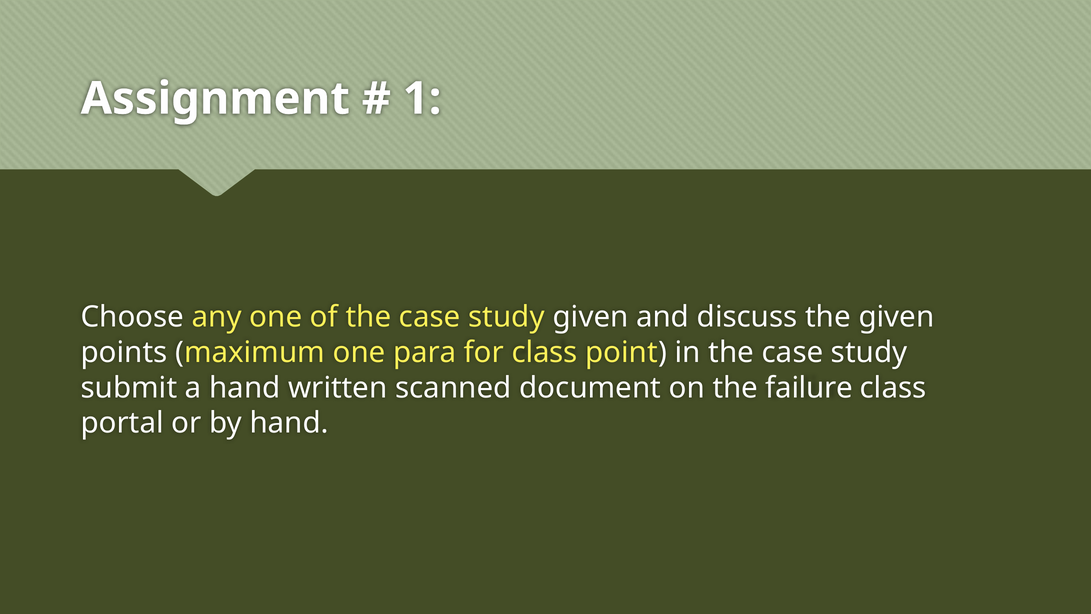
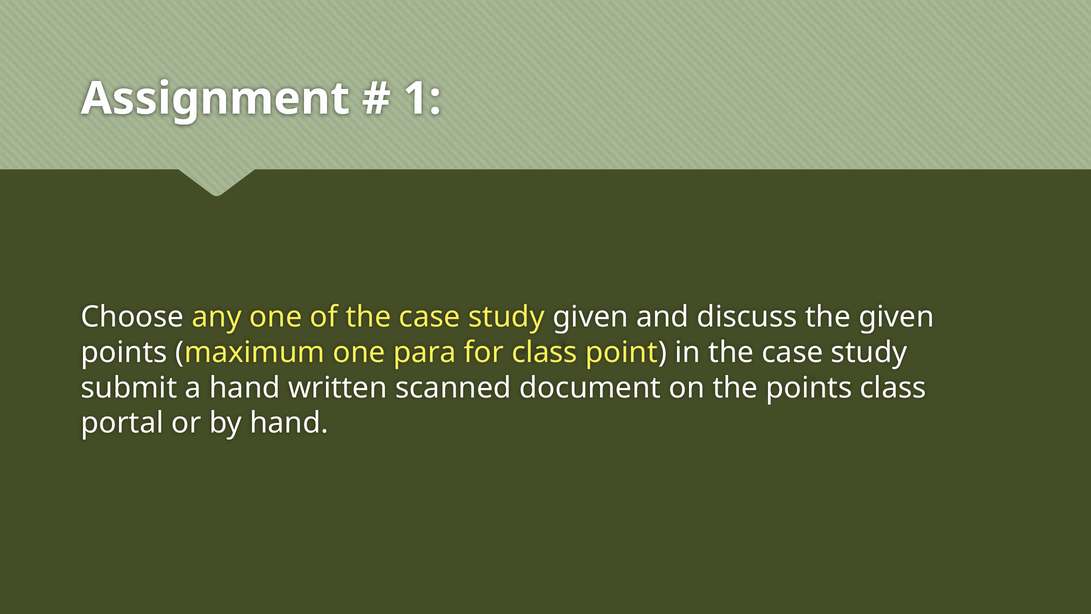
the failure: failure -> points
